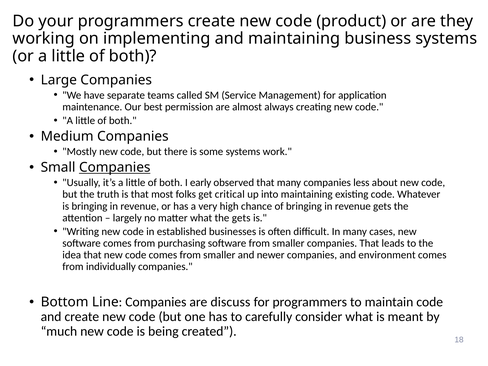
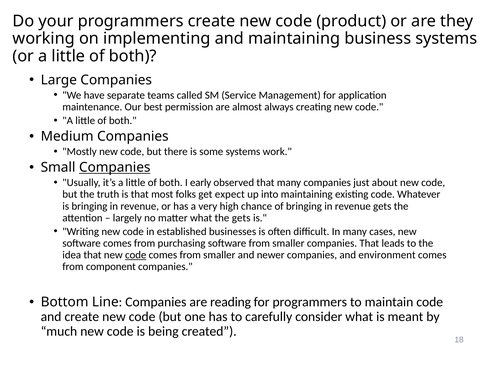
less: less -> just
critical: critical -> expect
code at (136, 255) underline: none -> present
individually: individually -> component
discuss: discuss -> reading
